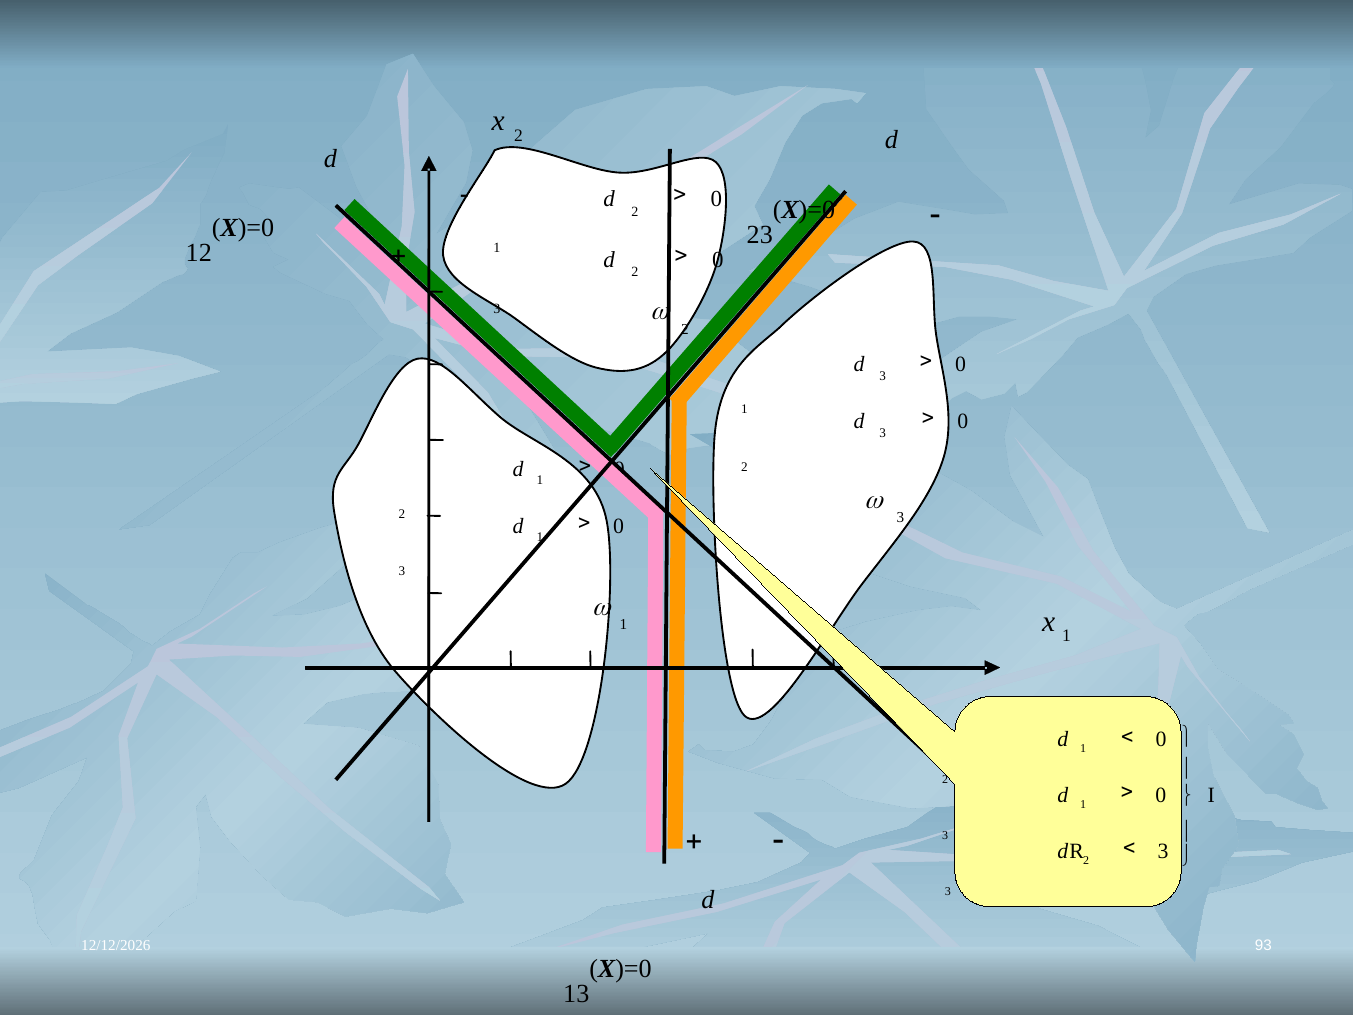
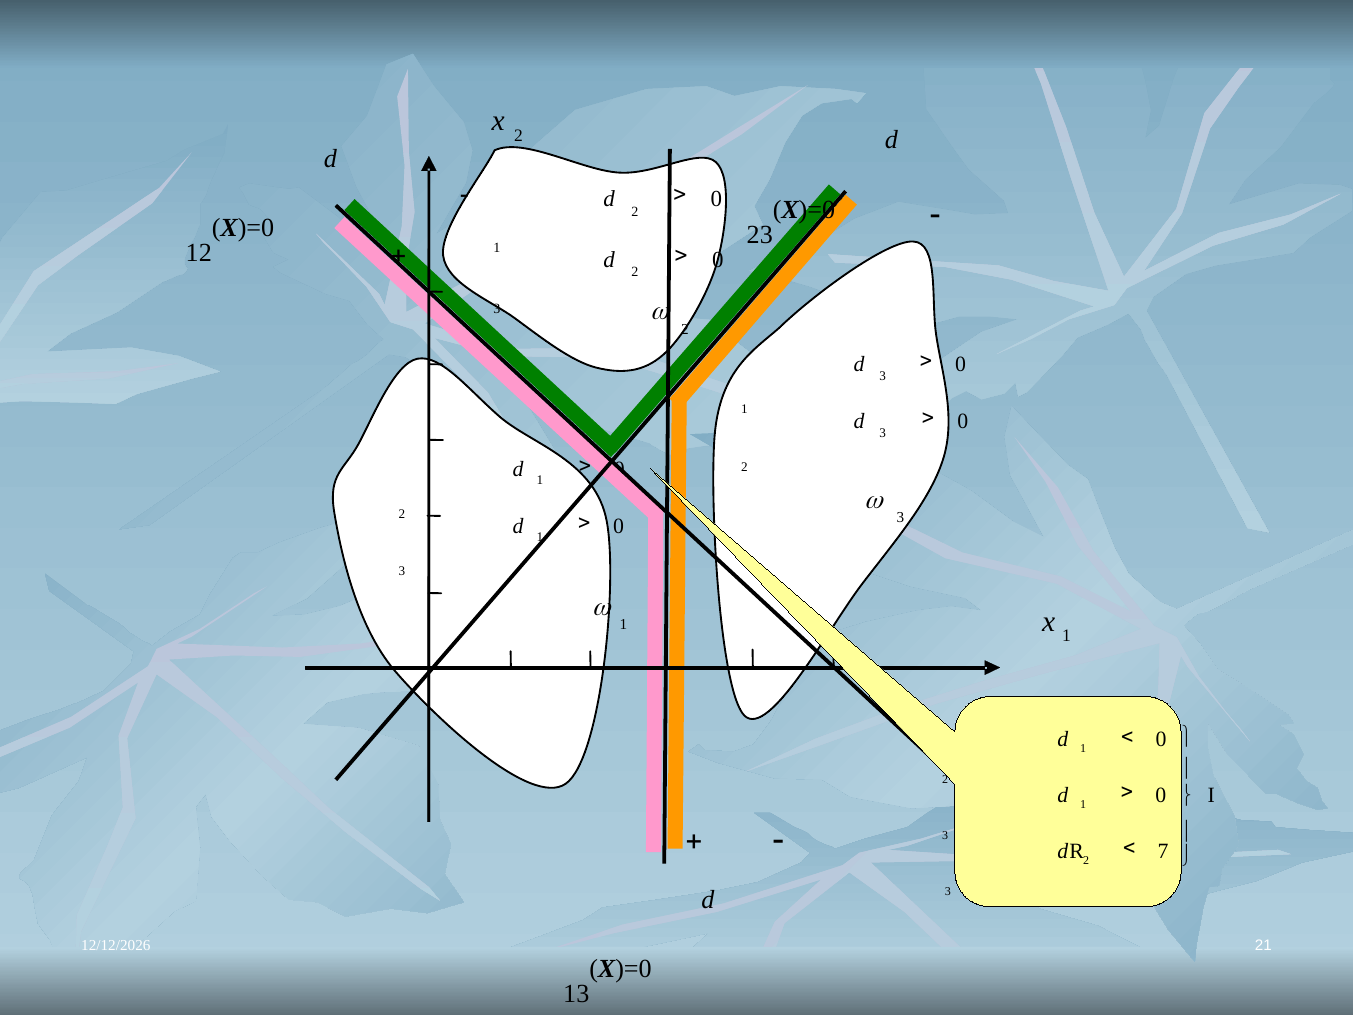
3 at (1163, 851): 3 -> 7
93: 93 -> 21
